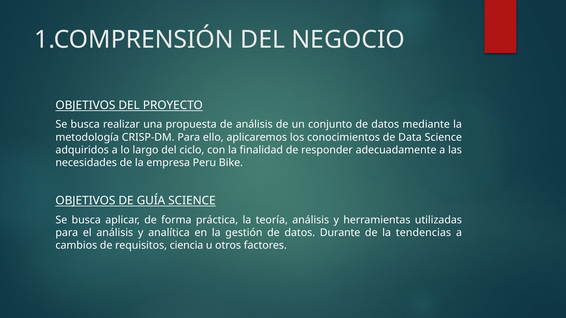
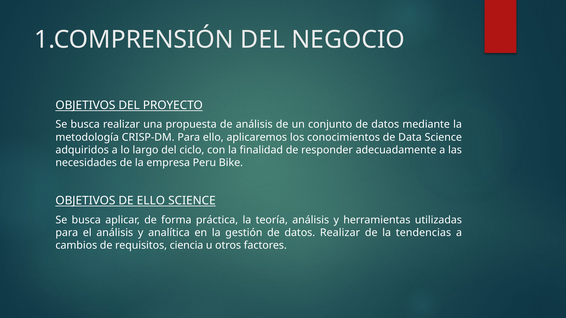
DE GUÍA: GUÍA -> ELLO
datos Durante: Durante -> Realizar
